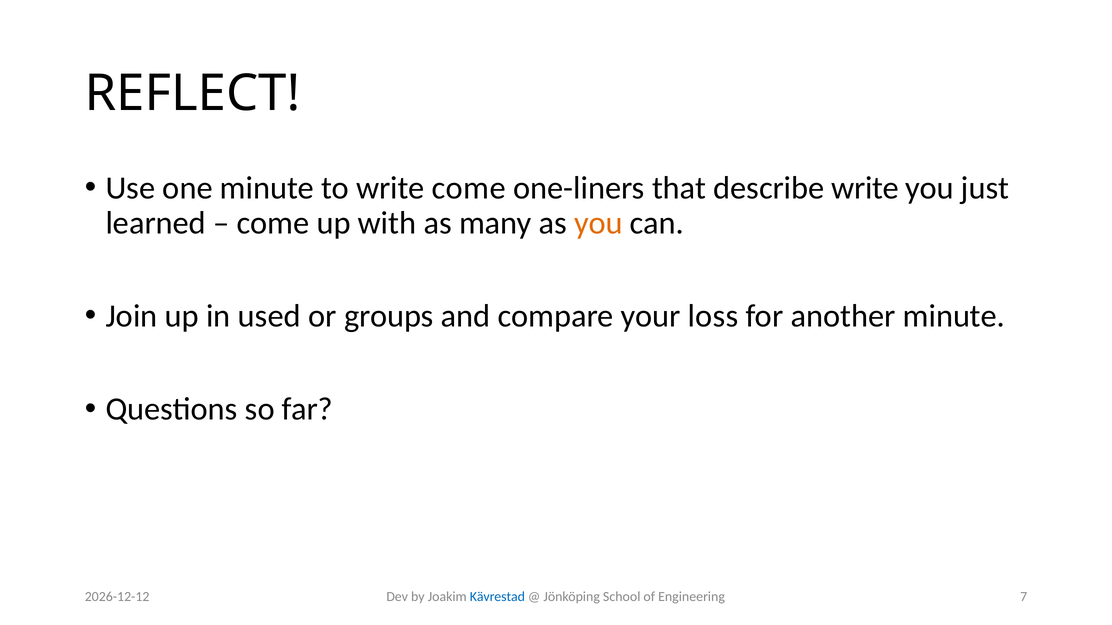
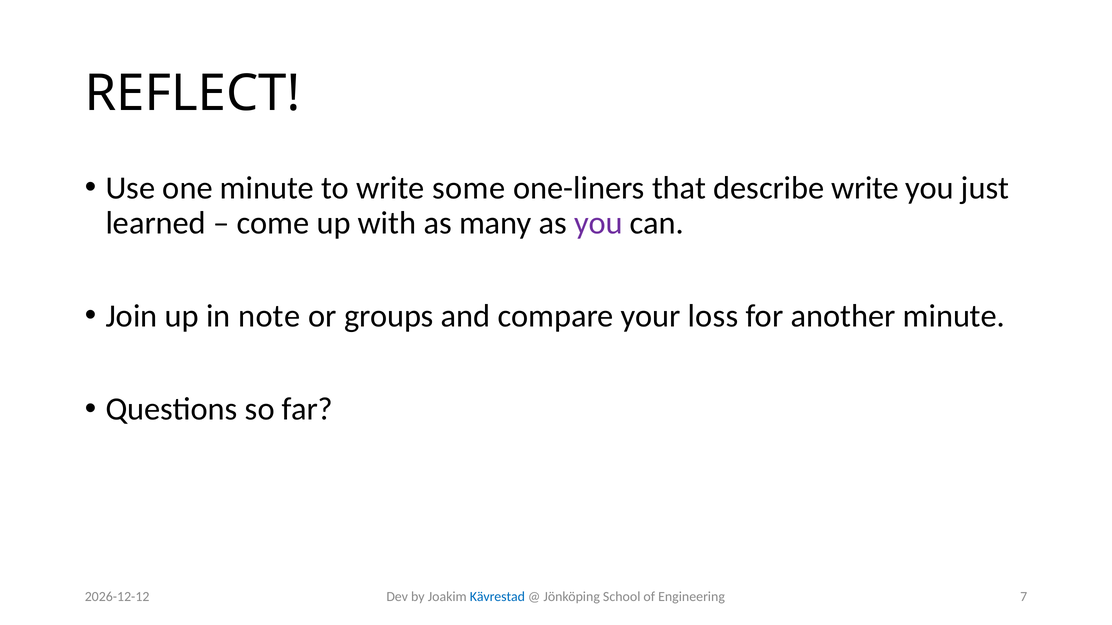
write come: come -> some
you at (599, 223) colour: orange -> purple
used: used -> note
